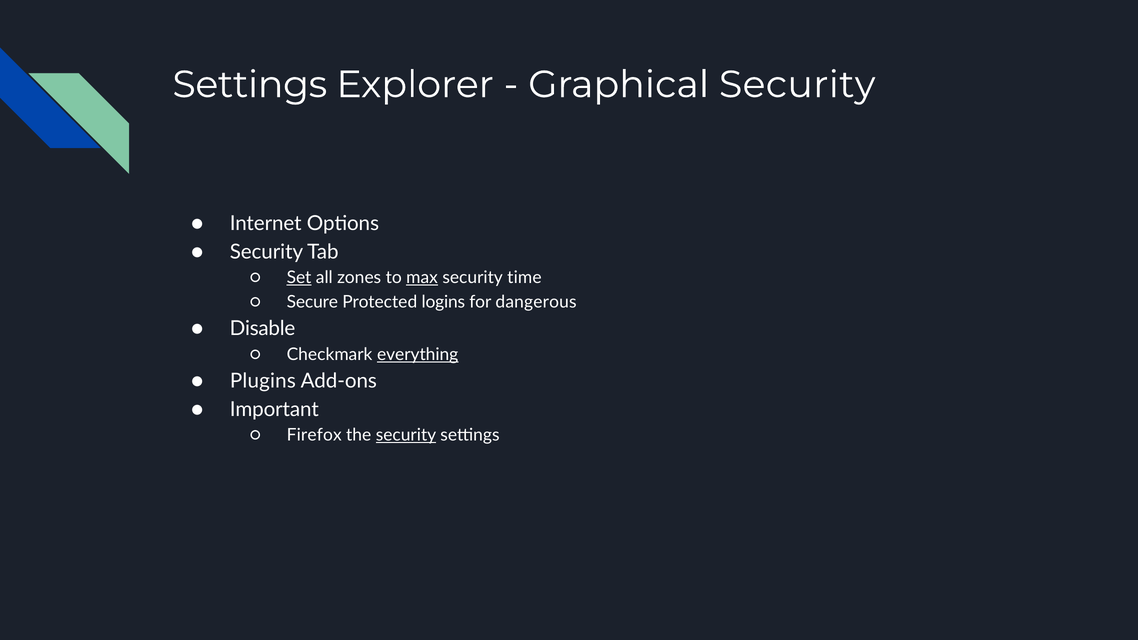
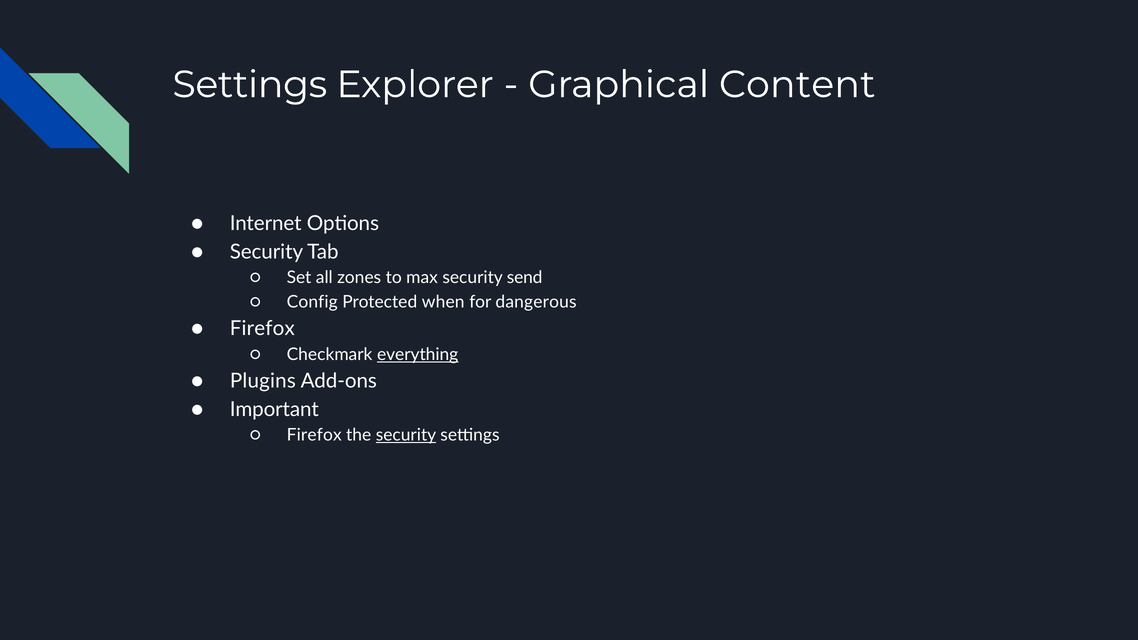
Graphical Security: Security -> Content
Set underline: present -> none
max underline: present -> none
time: time -> send
Secure: Secure -> Config
logins: logins -> when
Disable at (262, 329): Disable -> Firefox
